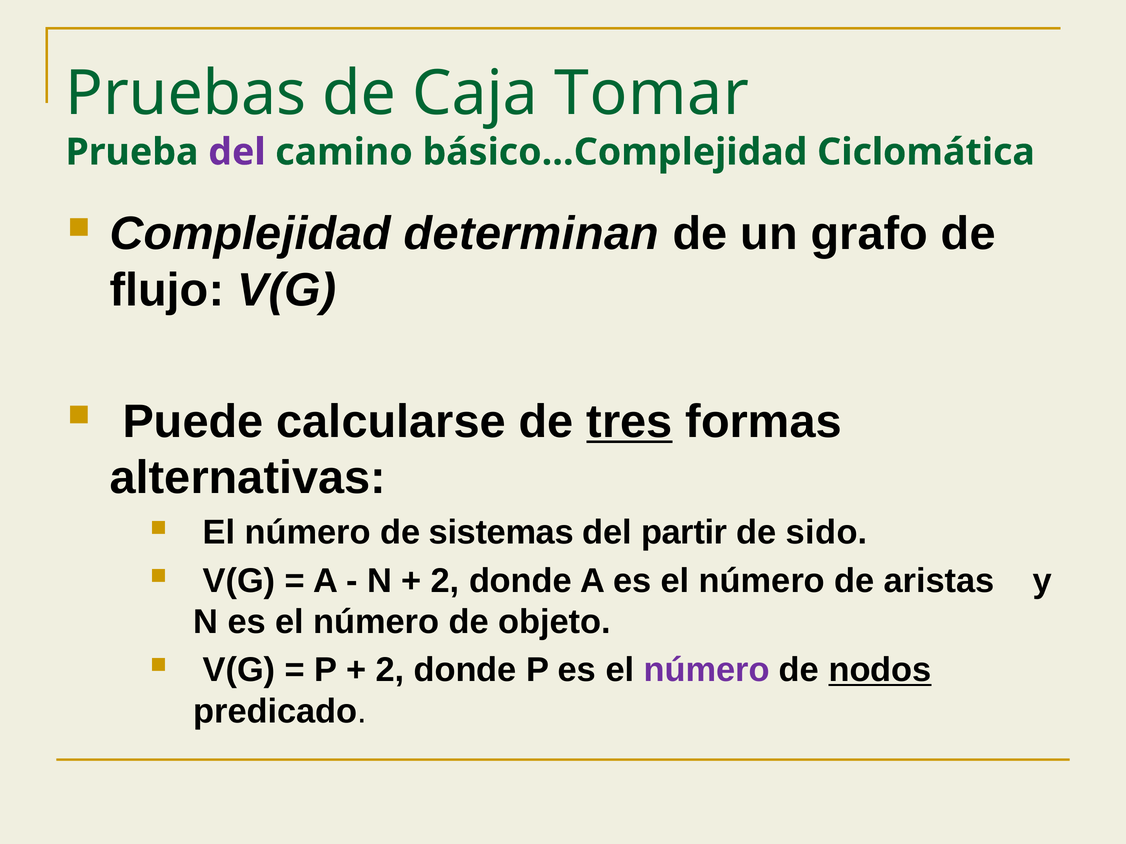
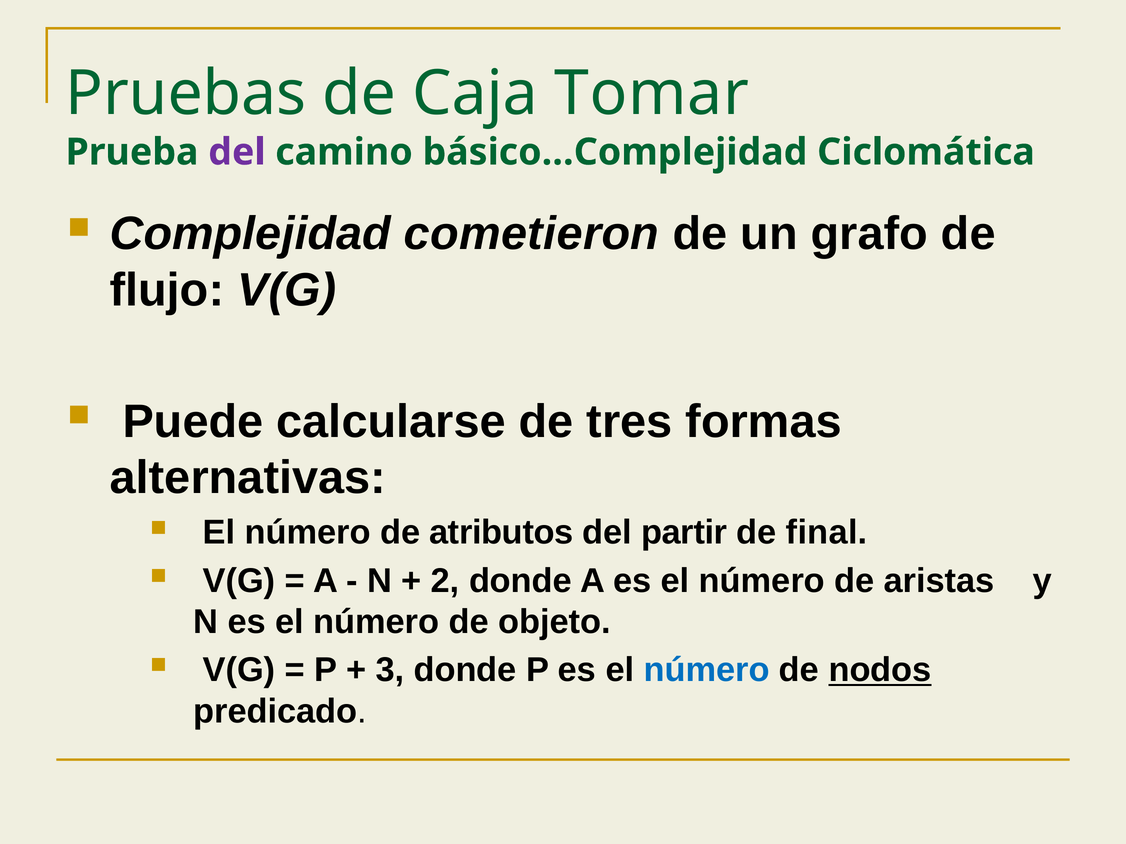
determinan: determinan -> cometieron
tres underline: present -> none
sistemas: sistemas -> atributos
sido: sido -> final
2 at (390, 670): 2 -> 3
número at (707, 670) colour: purple -> blue
